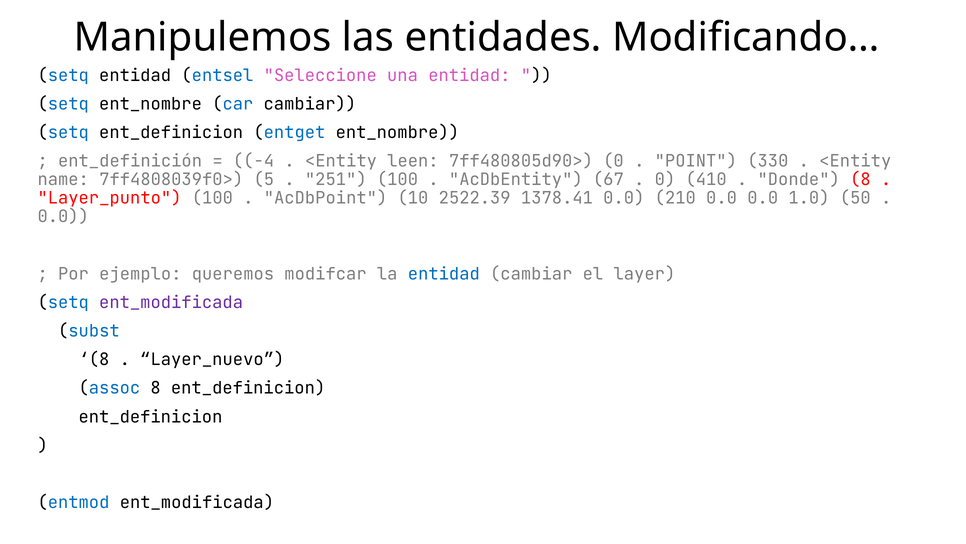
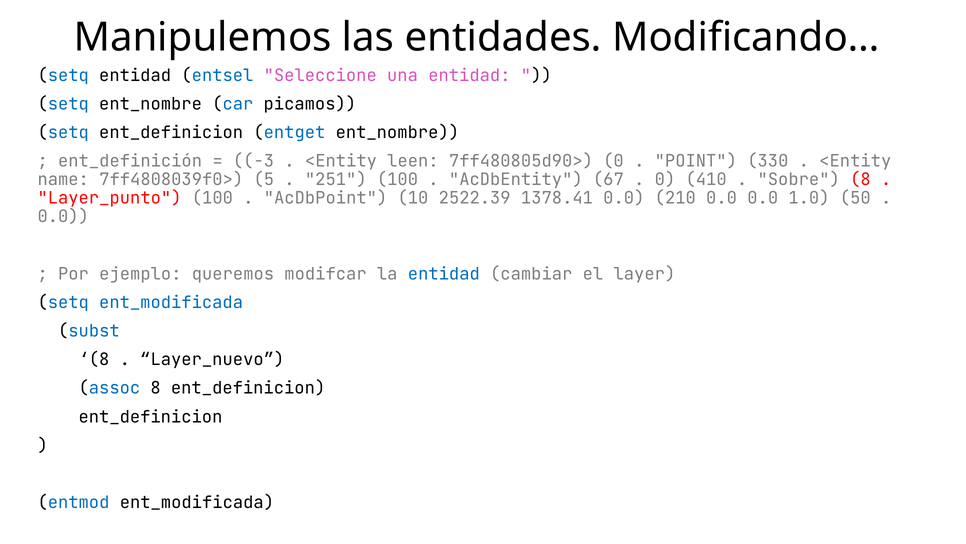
car cambiar: cambiar -> picamos
-4: -4 -> -3
Donde: Donde -> Sobre
ent_modificada at (171, 302) colour: purple -> blue
